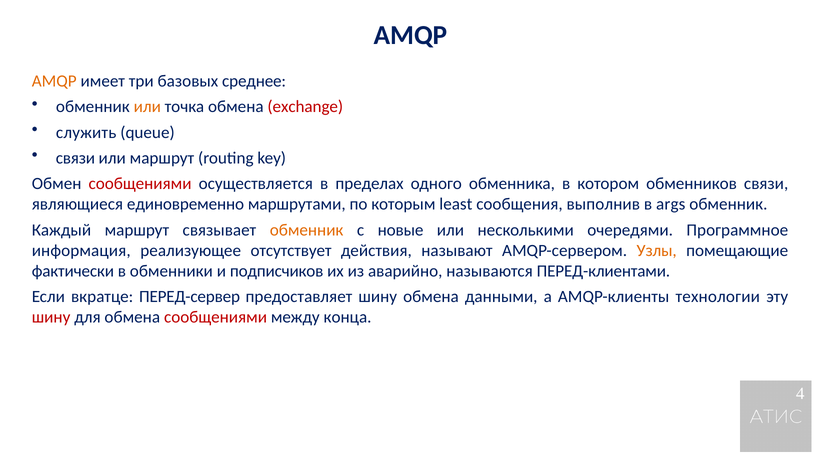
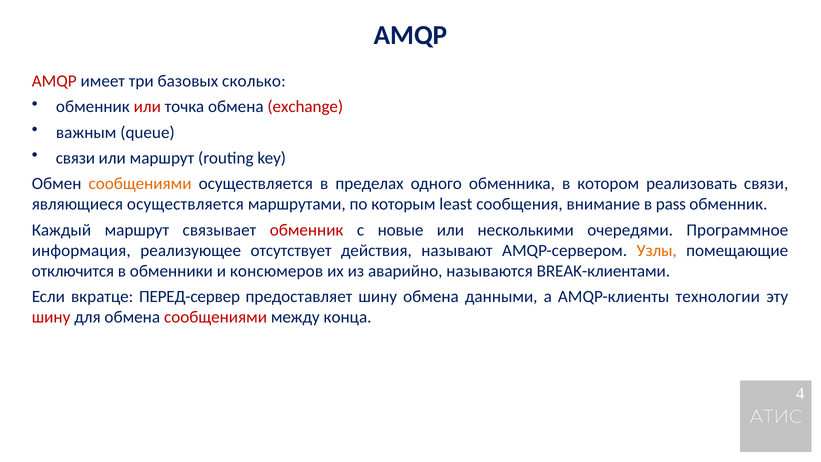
AMQP at (54, 81) colour: orange -> red
среднее: среднее -> сколько
или at (147, 107) colour: orange -> red
служить: служить -> важным
сообщениями at (140, 184) colour: red -> orange
обменников: обменников -> реализовать
являющиеся единовременно: единовременно -> осуществляется
выполнив: выполнив -> внимание
args: args -> pass
обменник at (307, 230) colour: orange -> red
фактически: фактически -> отключится
подписчиков: подписчиков -> консюмеров
ПЕРЕД-клиентами: ПЕРЕД-клиентами -> BREAK-клиентами
